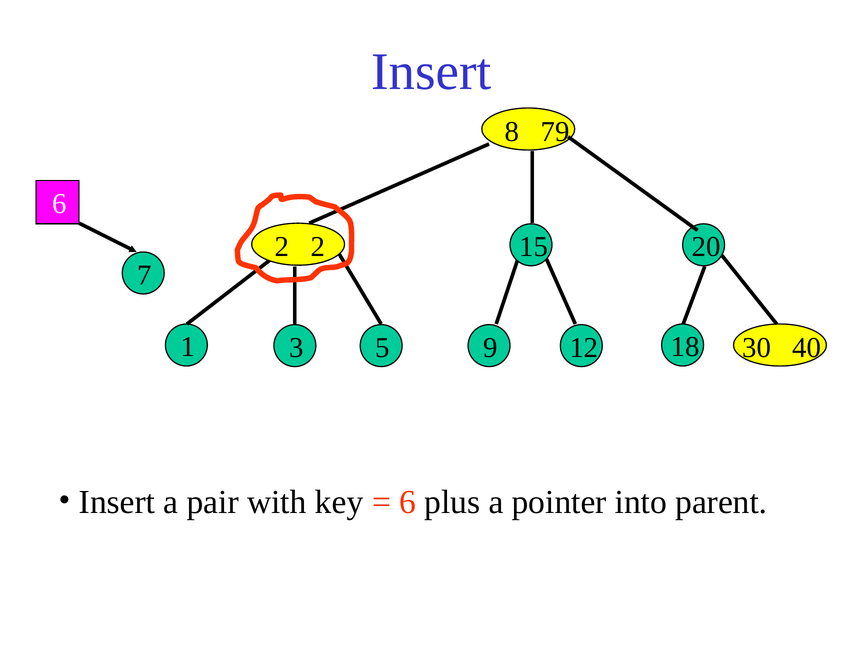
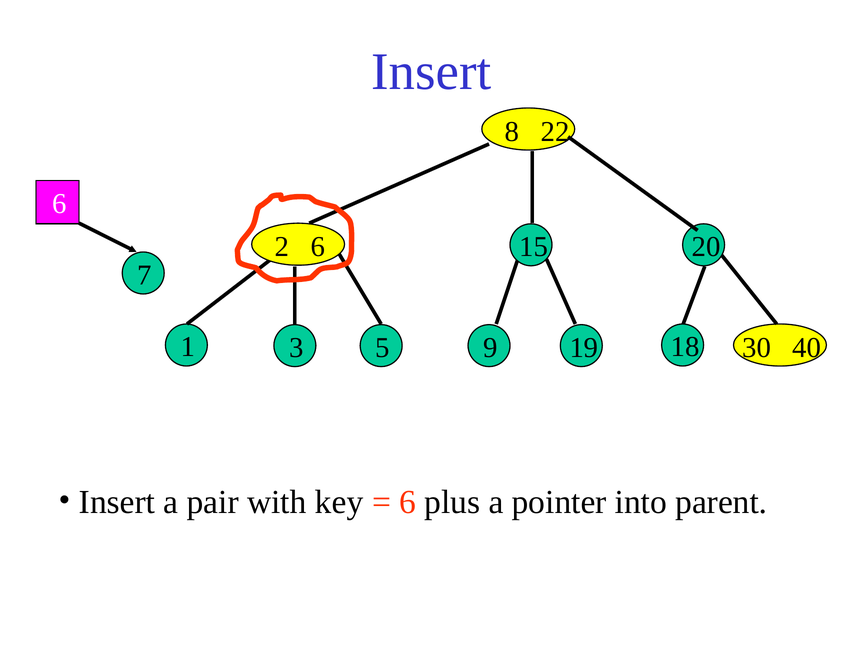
79: 79 -> 22
2 2: 2 -> 6
12: 12 -> 19
